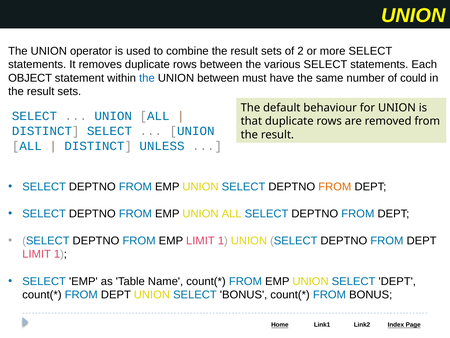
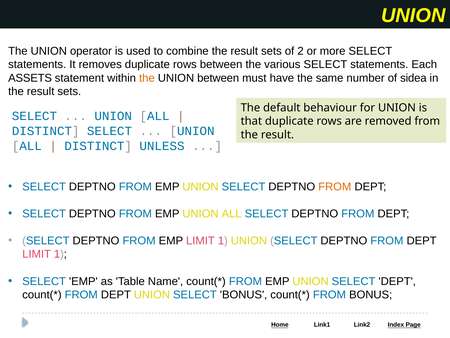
OBJECT: OBJECT -> ASSETS
the at (147, 78) colour: blue -> orange
could: could -> sidea
